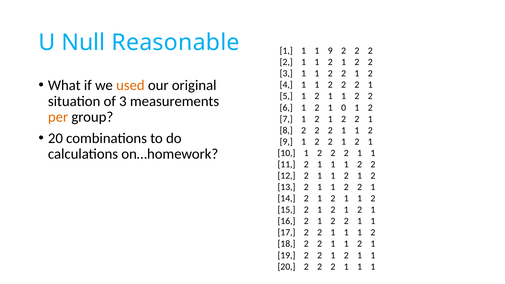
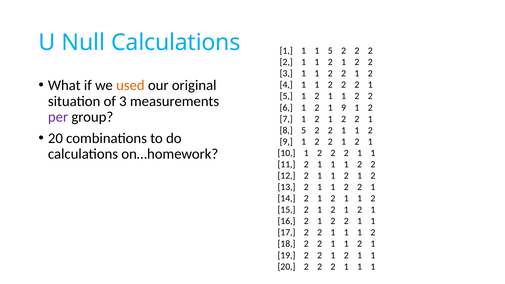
Null Reasonable: Reasonable -> Calculations
1 1 9: 9 -> 5
1 0: 0 -> 9
per colour: orange -> purple
8 2: 2 -> 5
